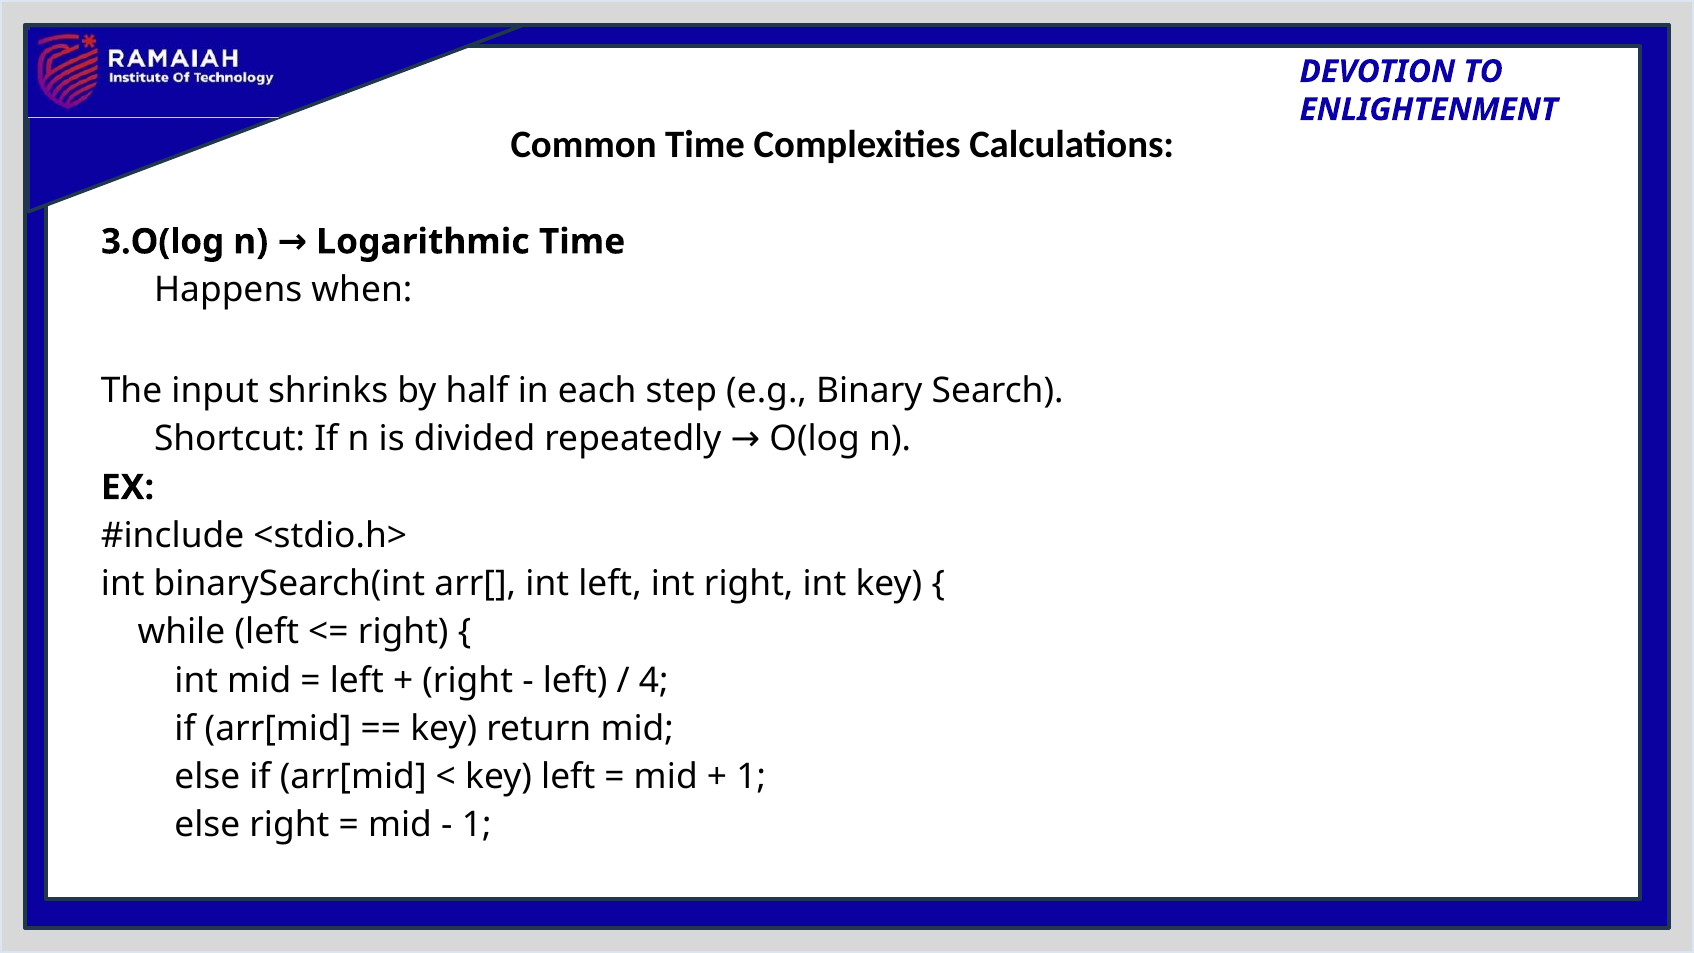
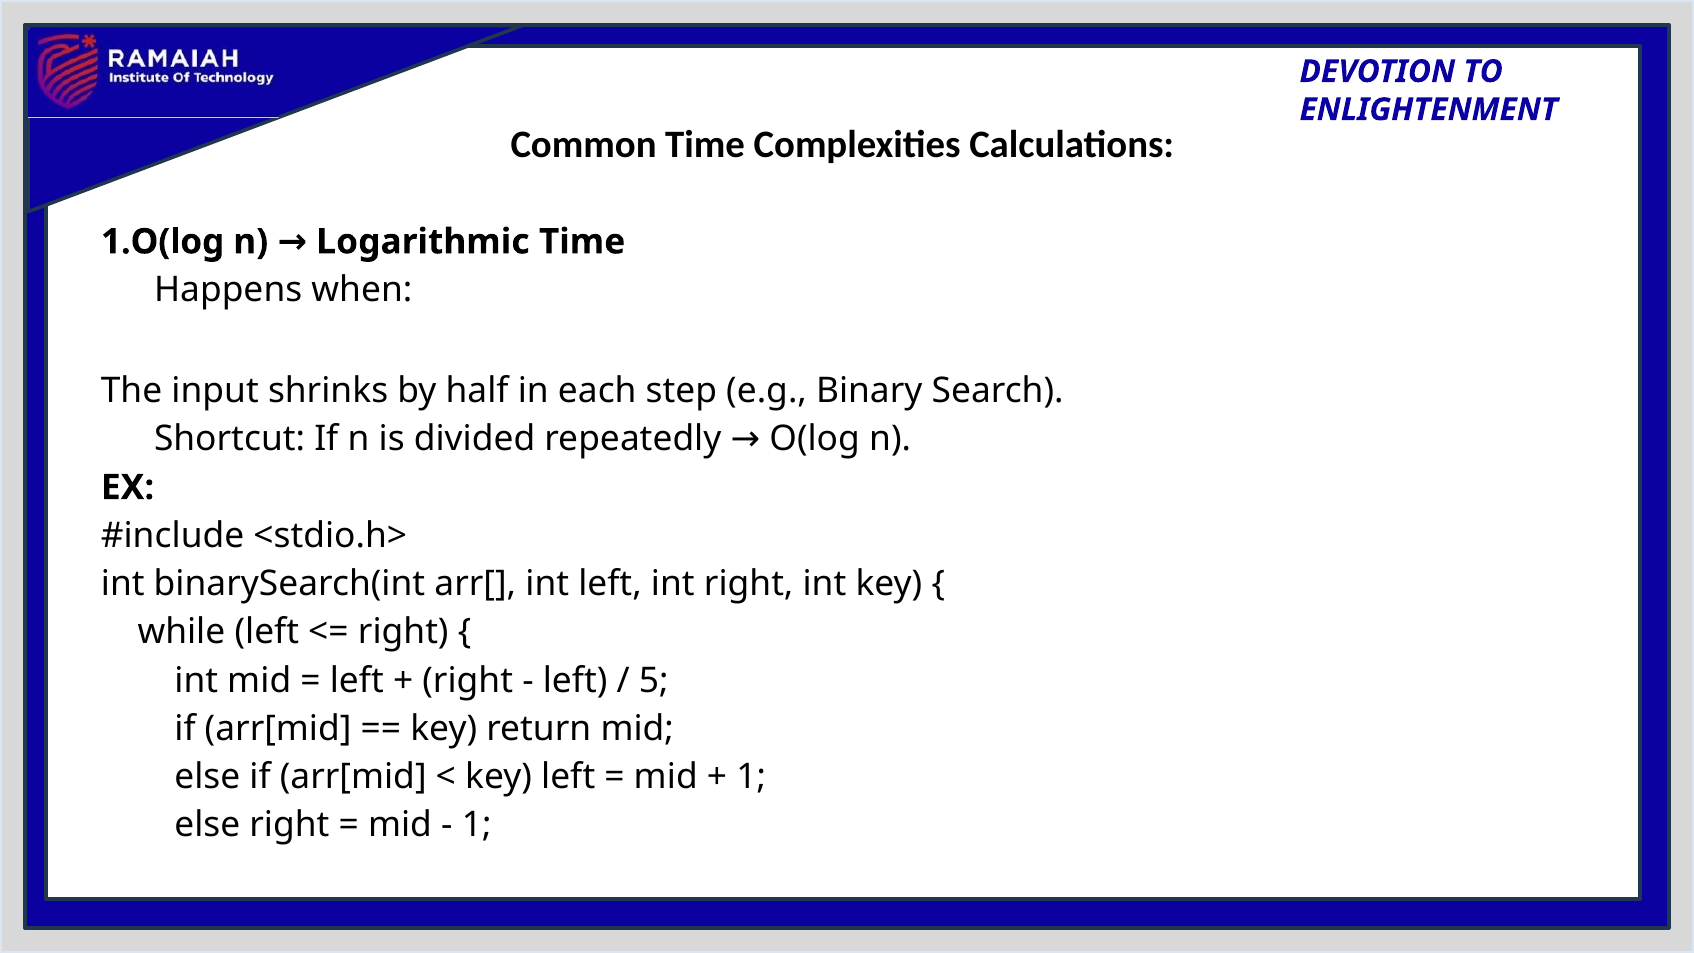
3.O(log: 3.O(log -> 1.O(log
4: 4 -> 5
